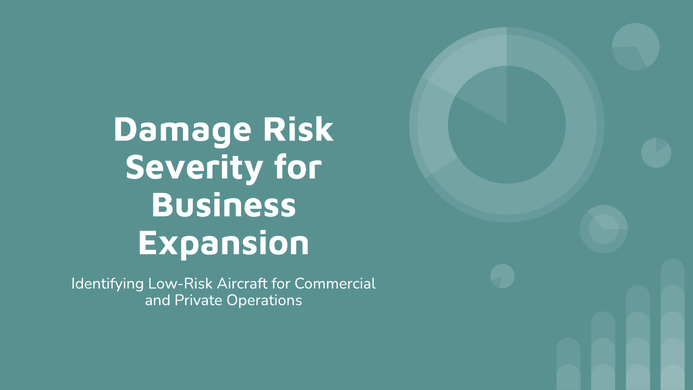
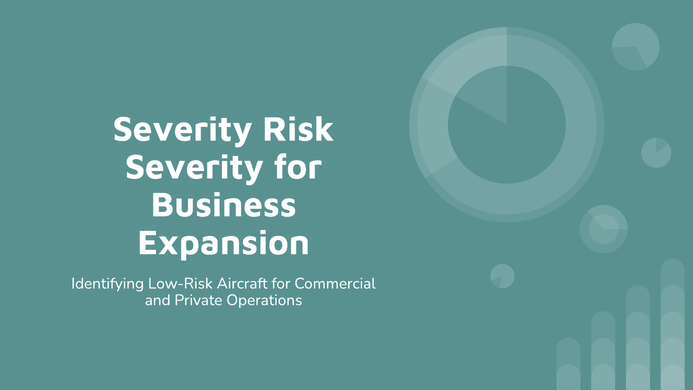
Damage at (183, 129): Damage -> Severity
